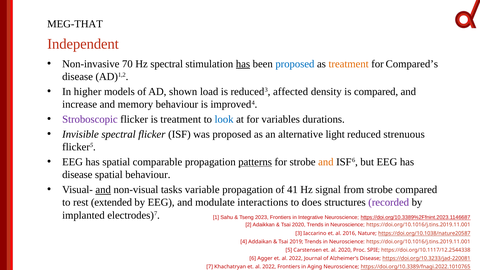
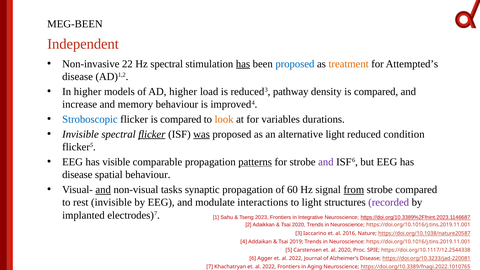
MEG-THAT: MEG-THAT -> MEG-BEEN
70: 70 -> 22
Compared’s: Compared’s -> Attempted’s
AD shown: shown -> higher
affected: affected -> pathway
Stroboscopic colour: purple -> blue
flicker is treatment: treatment -> compared
look colour: blue -> orange
flicker at (152, 134) underline: none -> present
was underline: none -> present
strenuous: strenuous -> condition
has spatial: spatial -> visible
and at (326, 162) colour: orange -> purple
variable: variable -> synaptic
41: 41 -> 60
from underline: none -> present
rest extended: extended -> invisible
to does: does -> light
